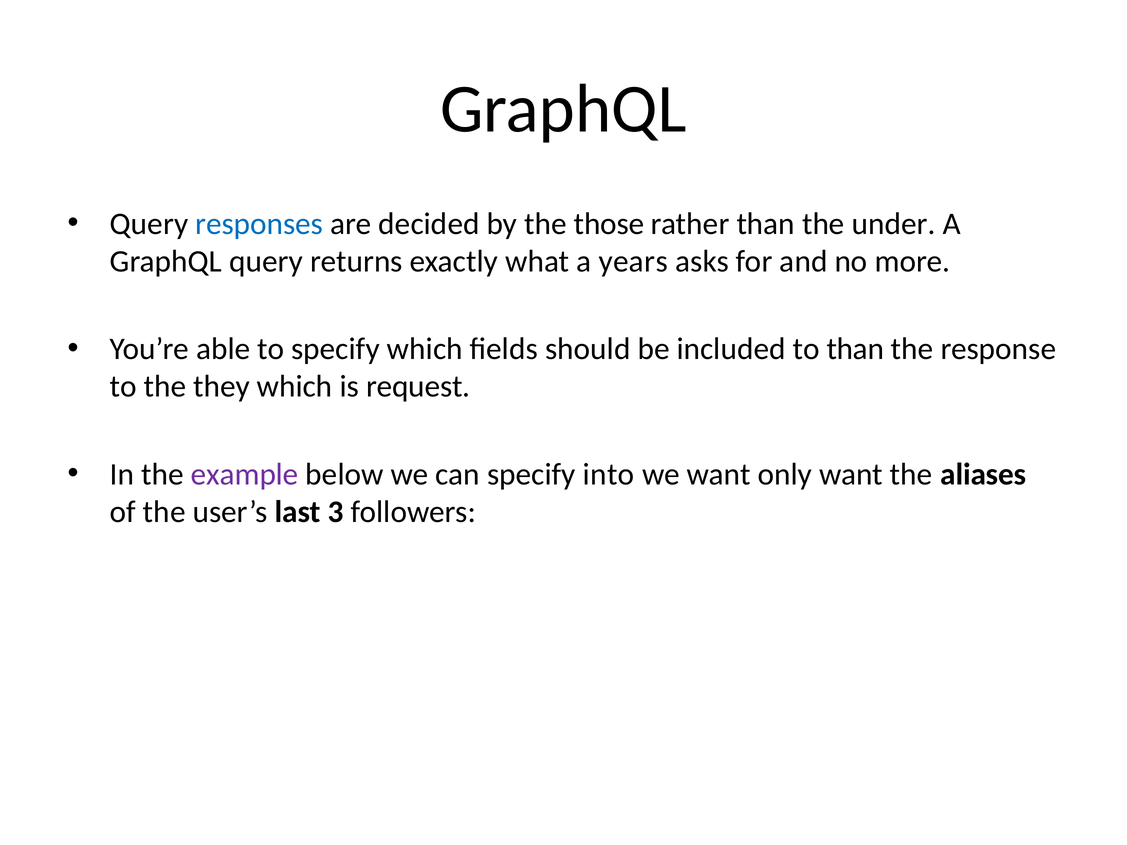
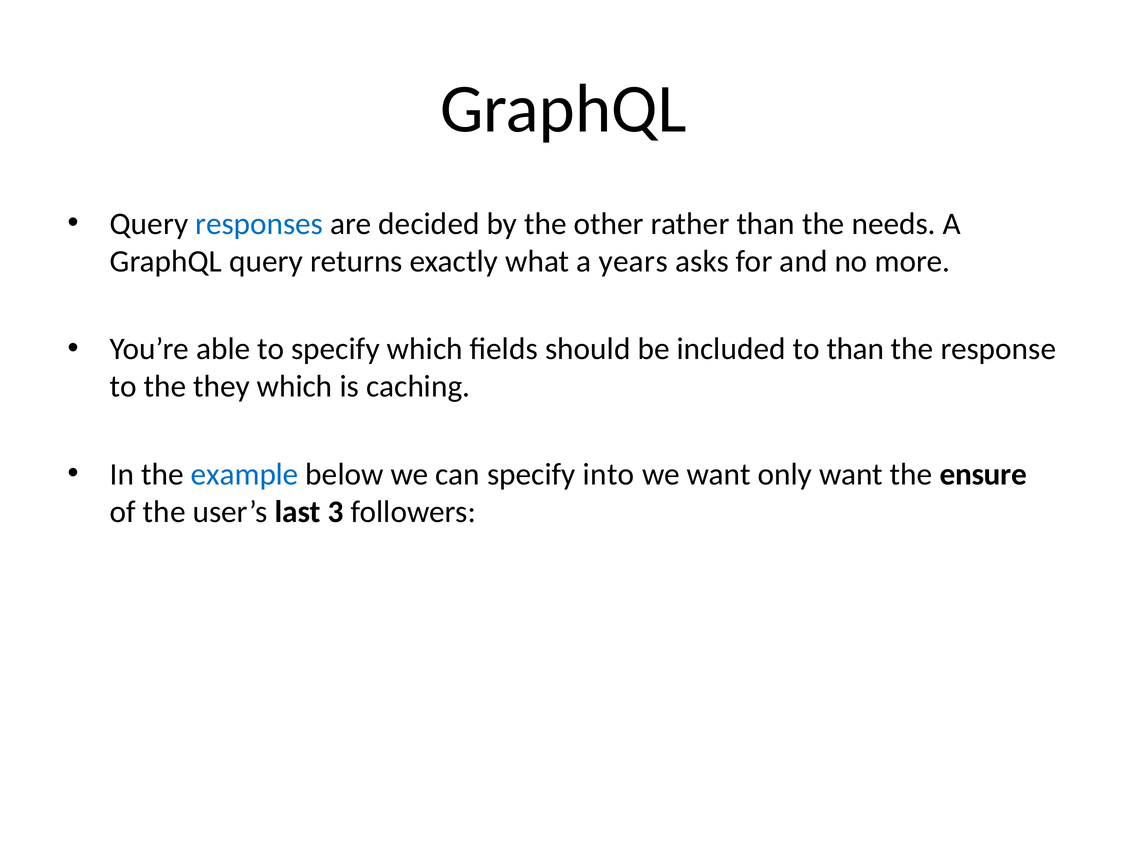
those: those -> other
under: under -> needs
request: request -> caching
example colour: purple -> blue
aliases: aliases -> ensure
